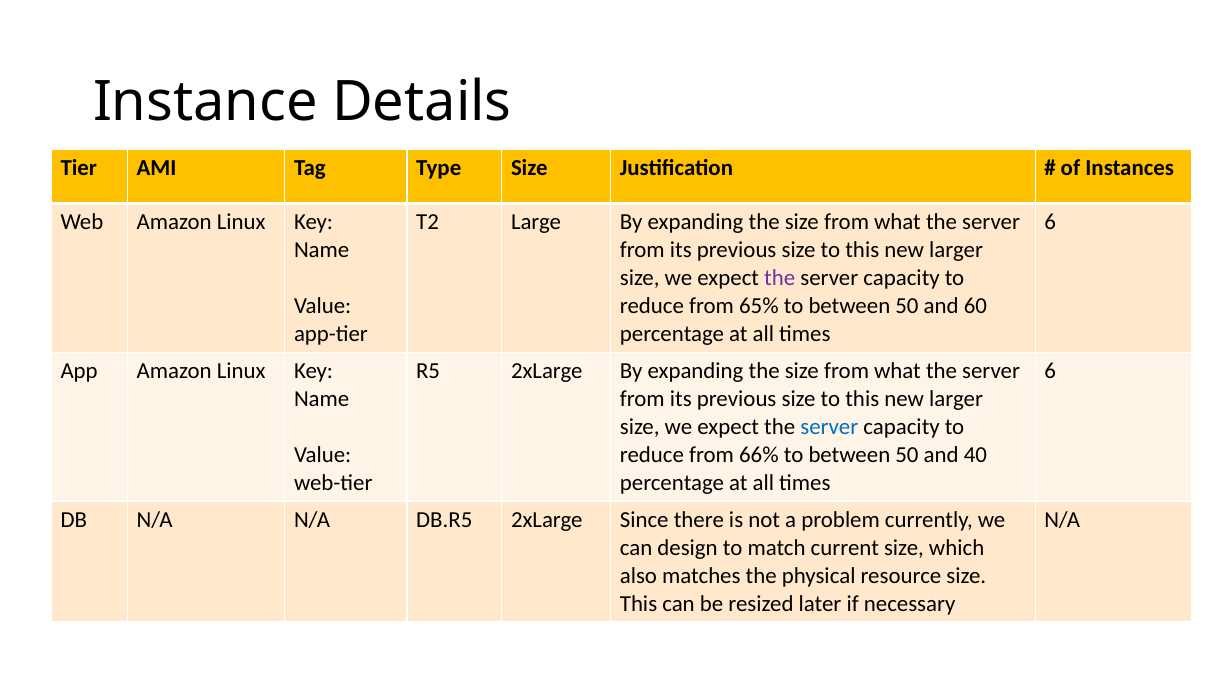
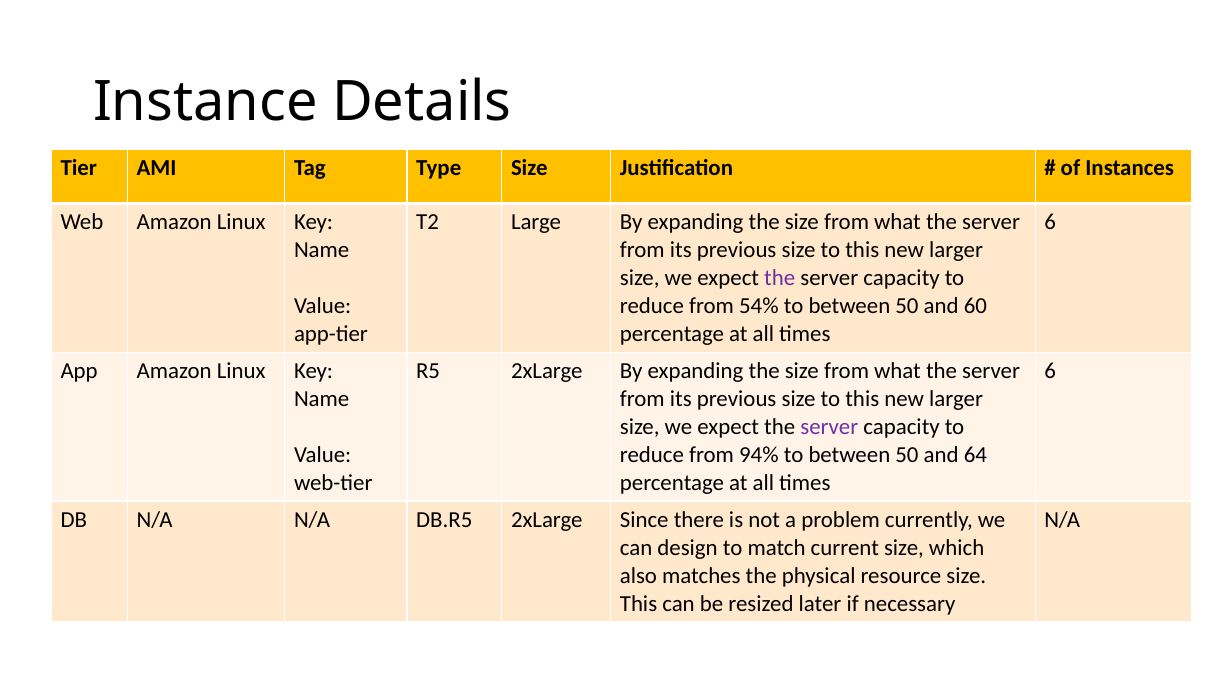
65%: 65% -> 54%
server at (829, 427) colour: blue -> purple
66%: 66% -> 94%
40: 40 -> 64
